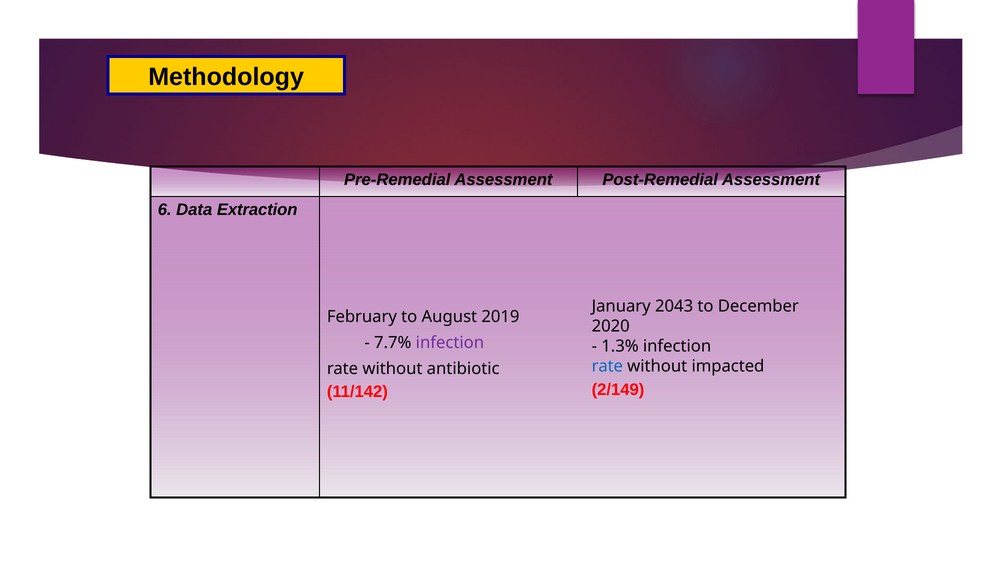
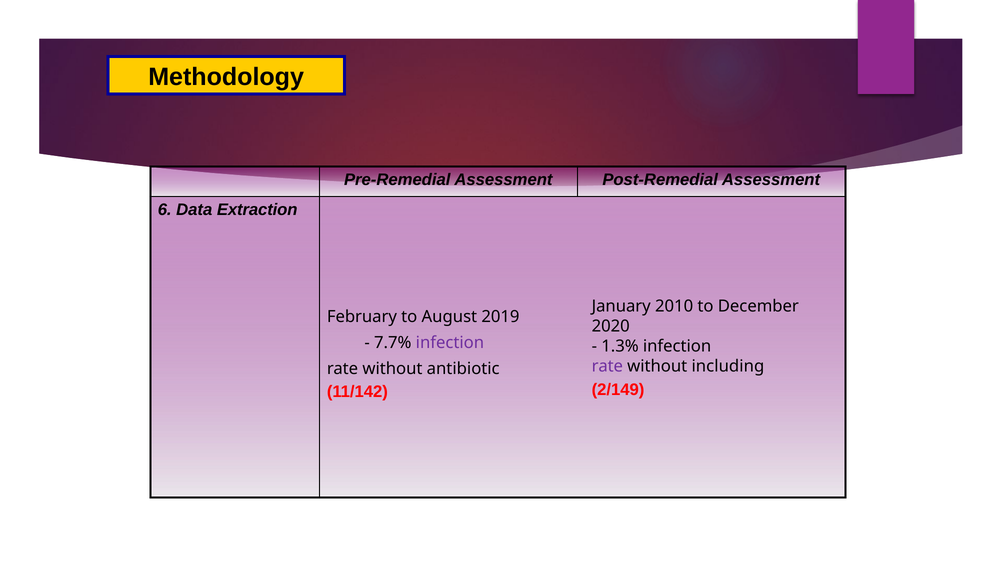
2043: 2043 -> 2010
rate at (607, 366) colour: blue -> purple
impacted: impacted -> including
